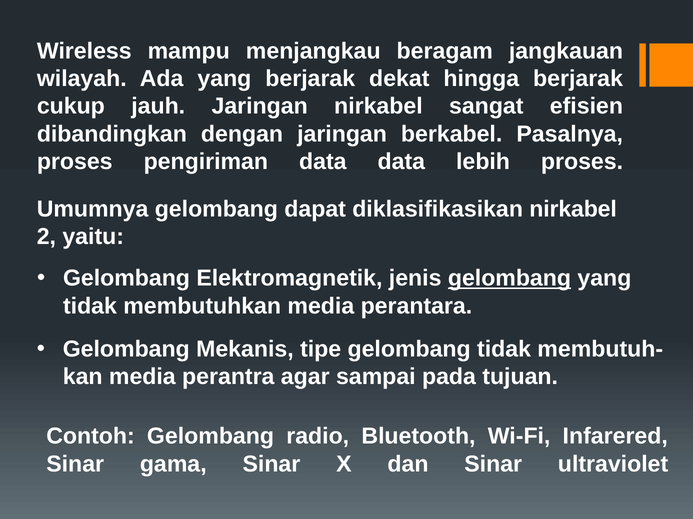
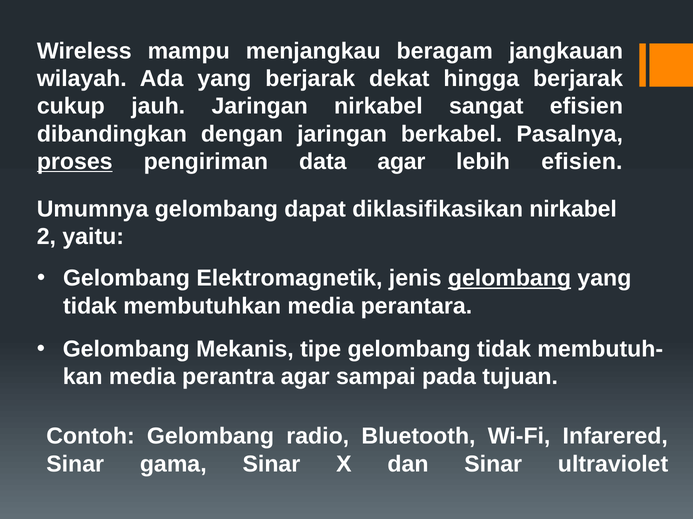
proses at (75, 162) underline: none -> present
data data: data -> agar
lebih proses: proses -> efisien
